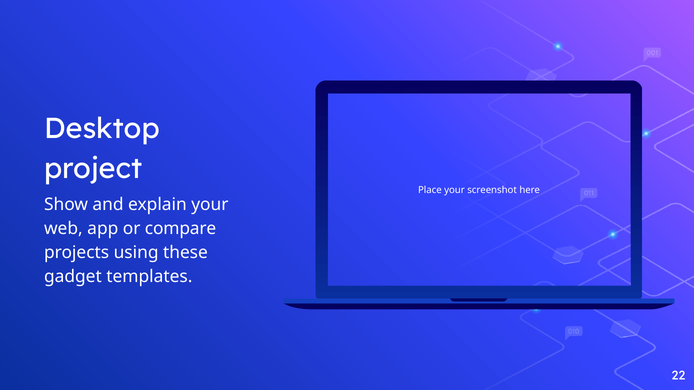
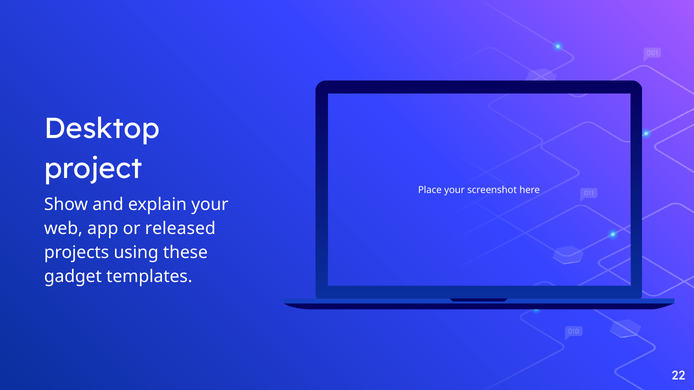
compare: compare -> released
